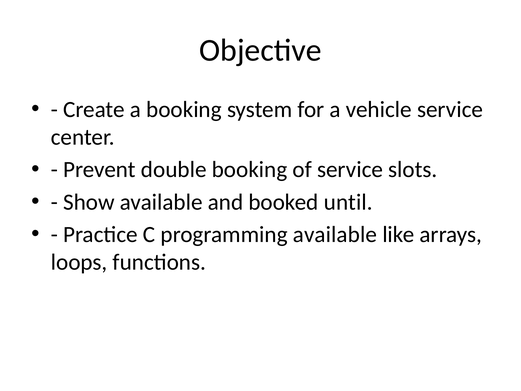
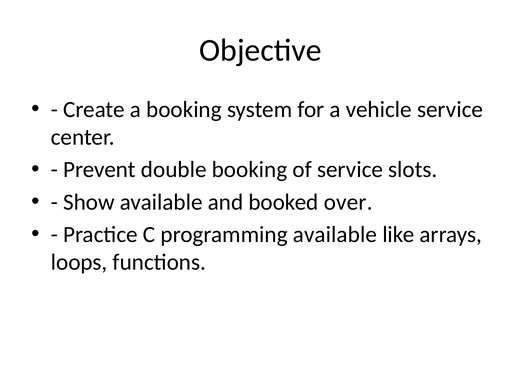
until: until -> over
